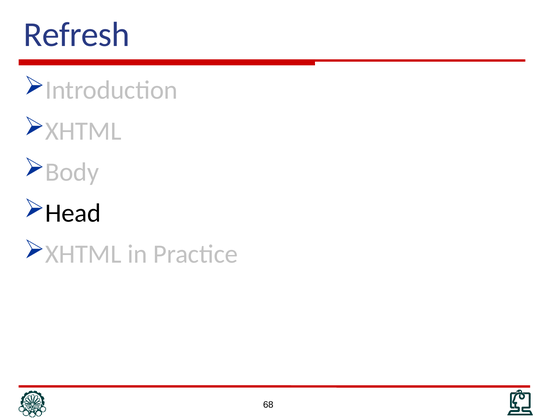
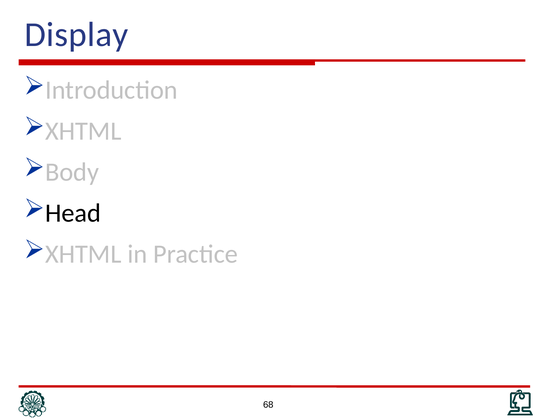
Refresh: Refresh -> Display
